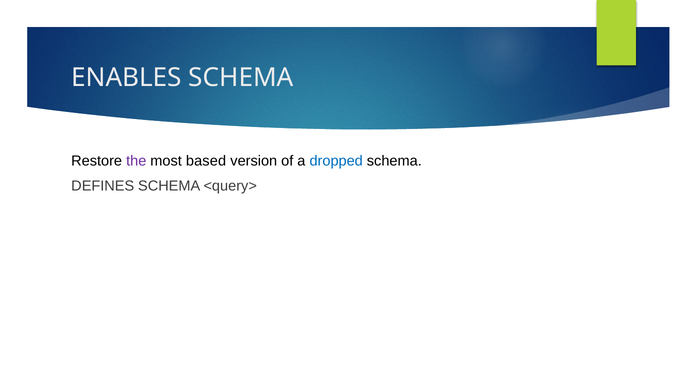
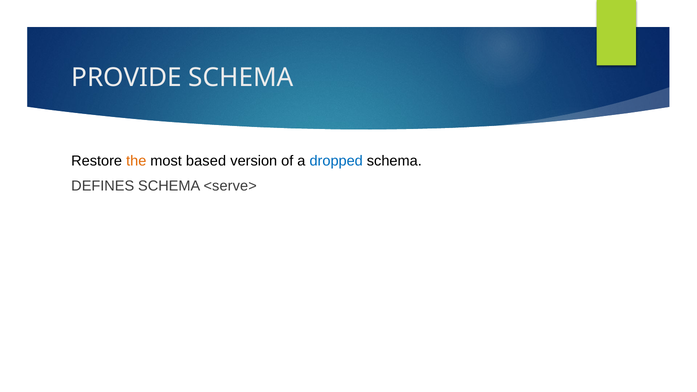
ENABLES: ENABLES -> PROVIDE
the colour: purple -> orange
<query>: <query> -> <serve>
